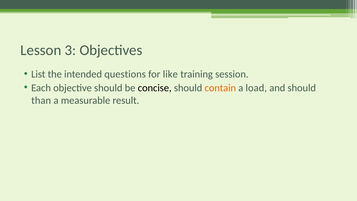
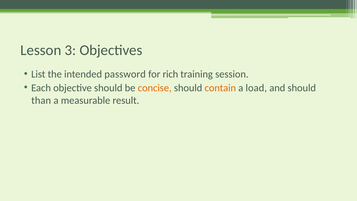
questions: questions -> password
like: like -> rich
concise colour: black -> orange
